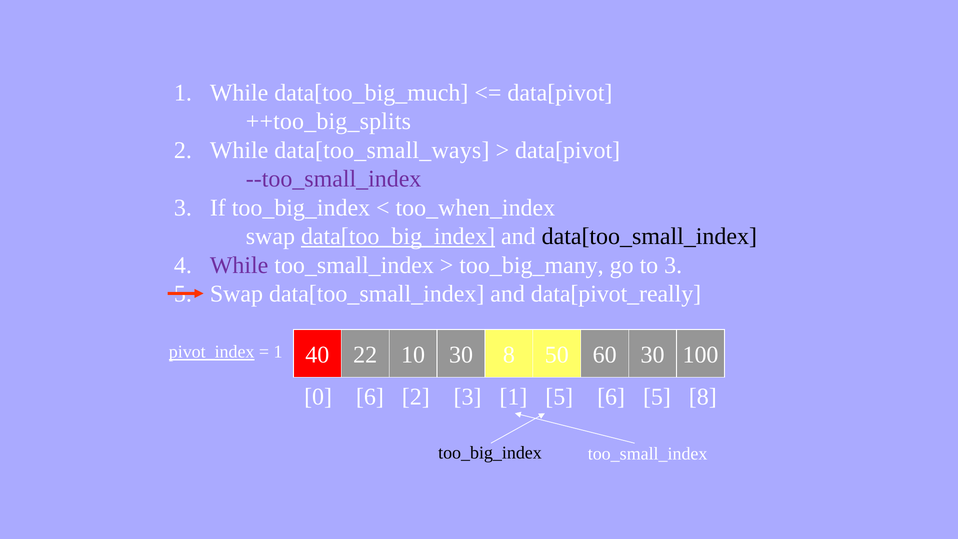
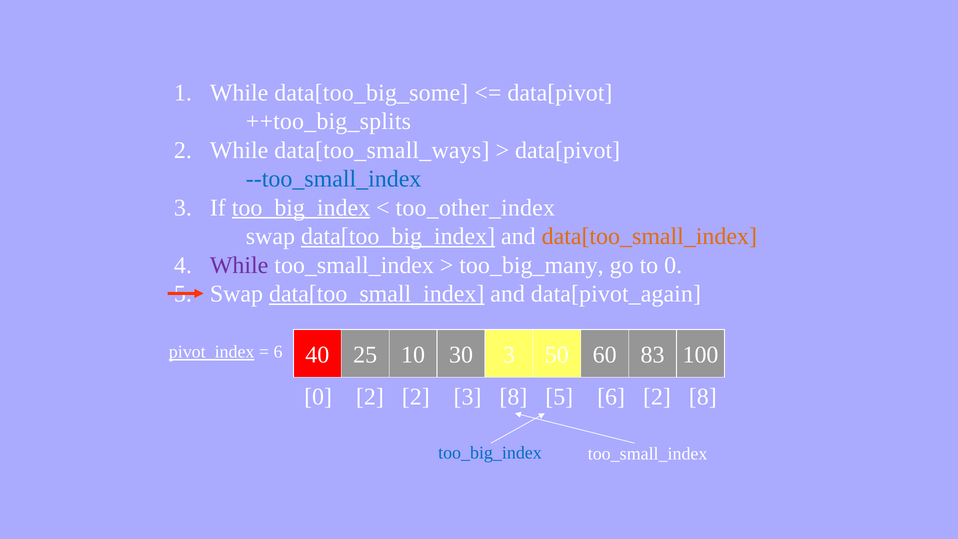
data[too_big_much: data[too_big_much -> data[too_big_some
--too_small_index colour: purple -> blue
too_big_index at (301, 208) underline: none -> present
too_when_index: too_when_index -> too_other_index
data[too_small_index at (649, 236) colour: black -> orange
to 3: 3 -> 0
data[too_small_index at (377, 294) underline: none -> present
data[pivot_really: data[pivot_really -> data[pivot_again
1 at (278, 352): 1 -> 6
22: 22 -> 25
30 8: 8 -> 3
60 30: 30 -> 83
0 6: 6 -> 2
3 1: 1 -> 8
6 5: 5 -> 2
too_big_index at (490, 453) colour: black -> blue
